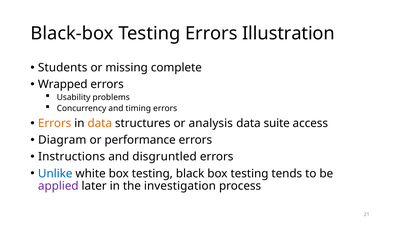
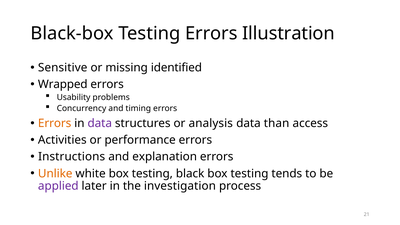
Students: Students -> Sensitive
complete: complete -> identified
data at (100, 123) colour: orange -> purple
suite: suite -> than
Diagram: Diagram -> Activities
disgruntled: disgruntled -> explanation
Unlike colour: blue -> orange
